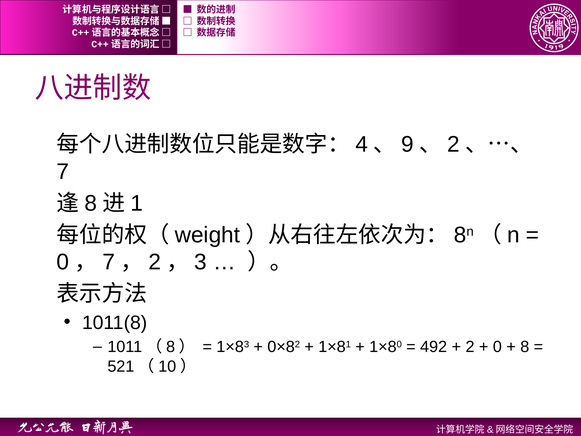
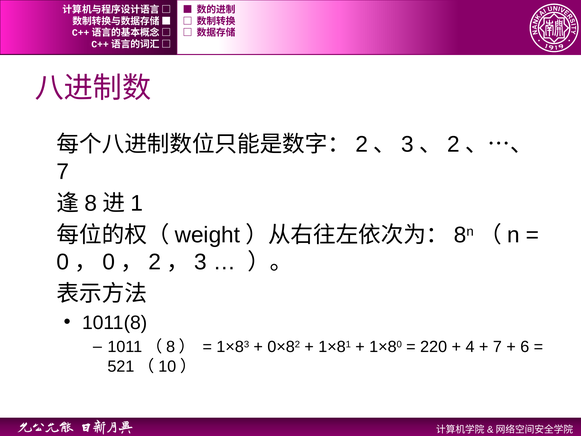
4 at (362, 144): 4 -> 2
9 at (408, 144): 9 -> 3
7 at (109, 262): 7 -> 0
492: 492 -> 220
2 at (470, 347): 2 -> 4
0 at (497, 347): 0 -> 7
8 at (525, 347): 8 -> 6
